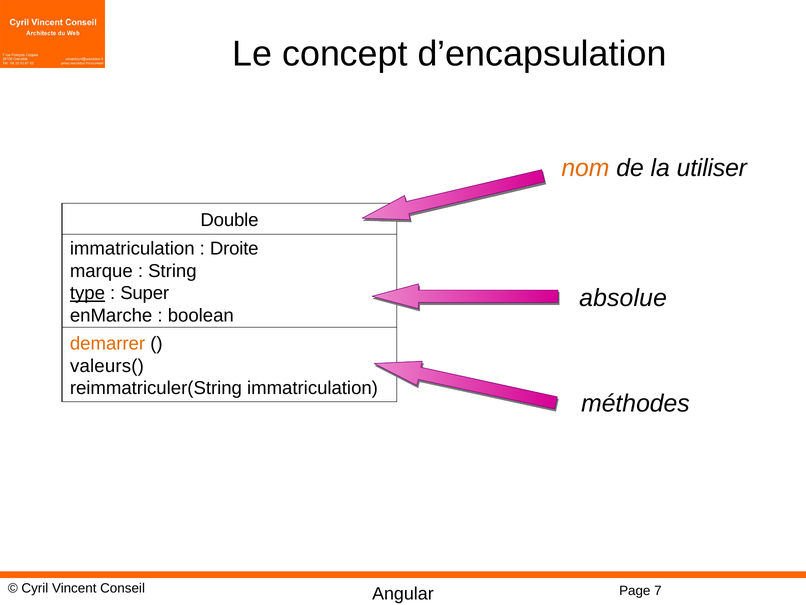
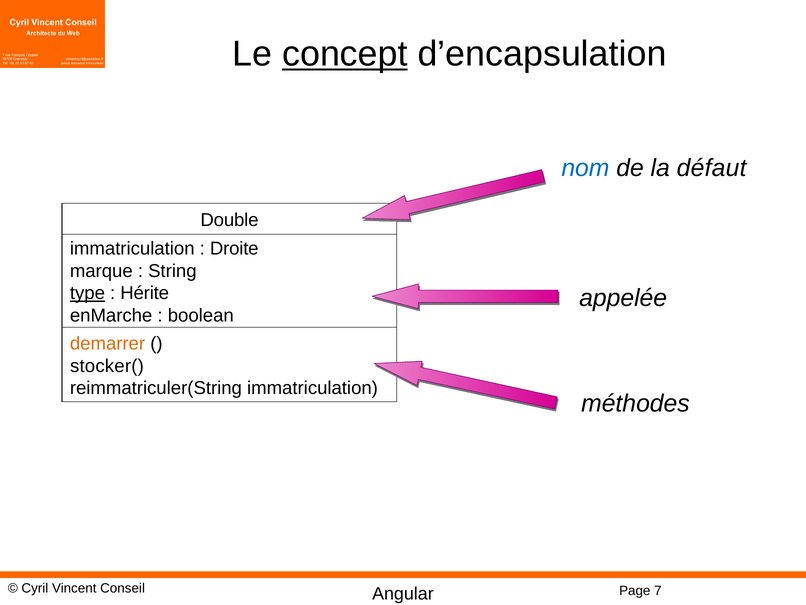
concept underline: none -> present
nom colour: orange -> blue
utiliser: utiliser -> défaut
Super: Super -> Hérite
absolue: absolue -> appelée
valeurs(: valeurs( -> stocker(
